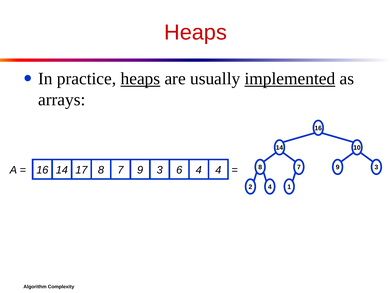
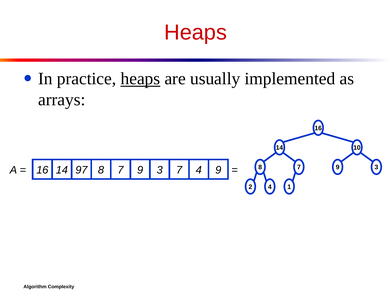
implemented underline: present -> none
17: 17 -> 97
3 6: 6 -> 7
4 4: 4 -> 9
